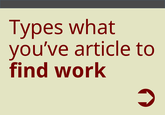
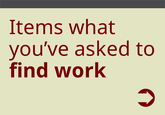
Types: Types -> Items
article: article -> asked
